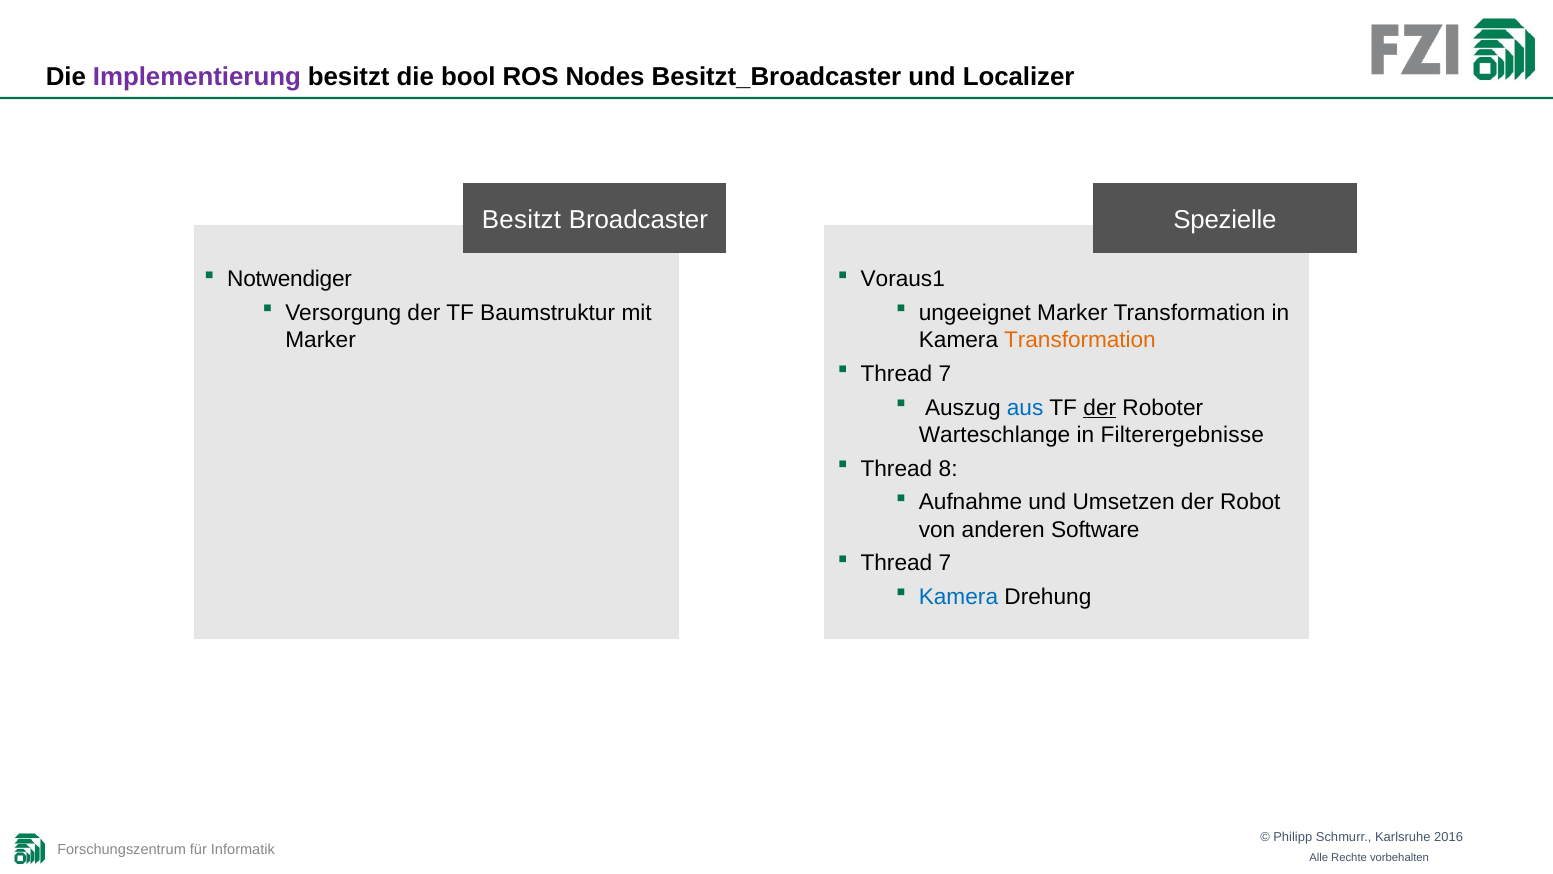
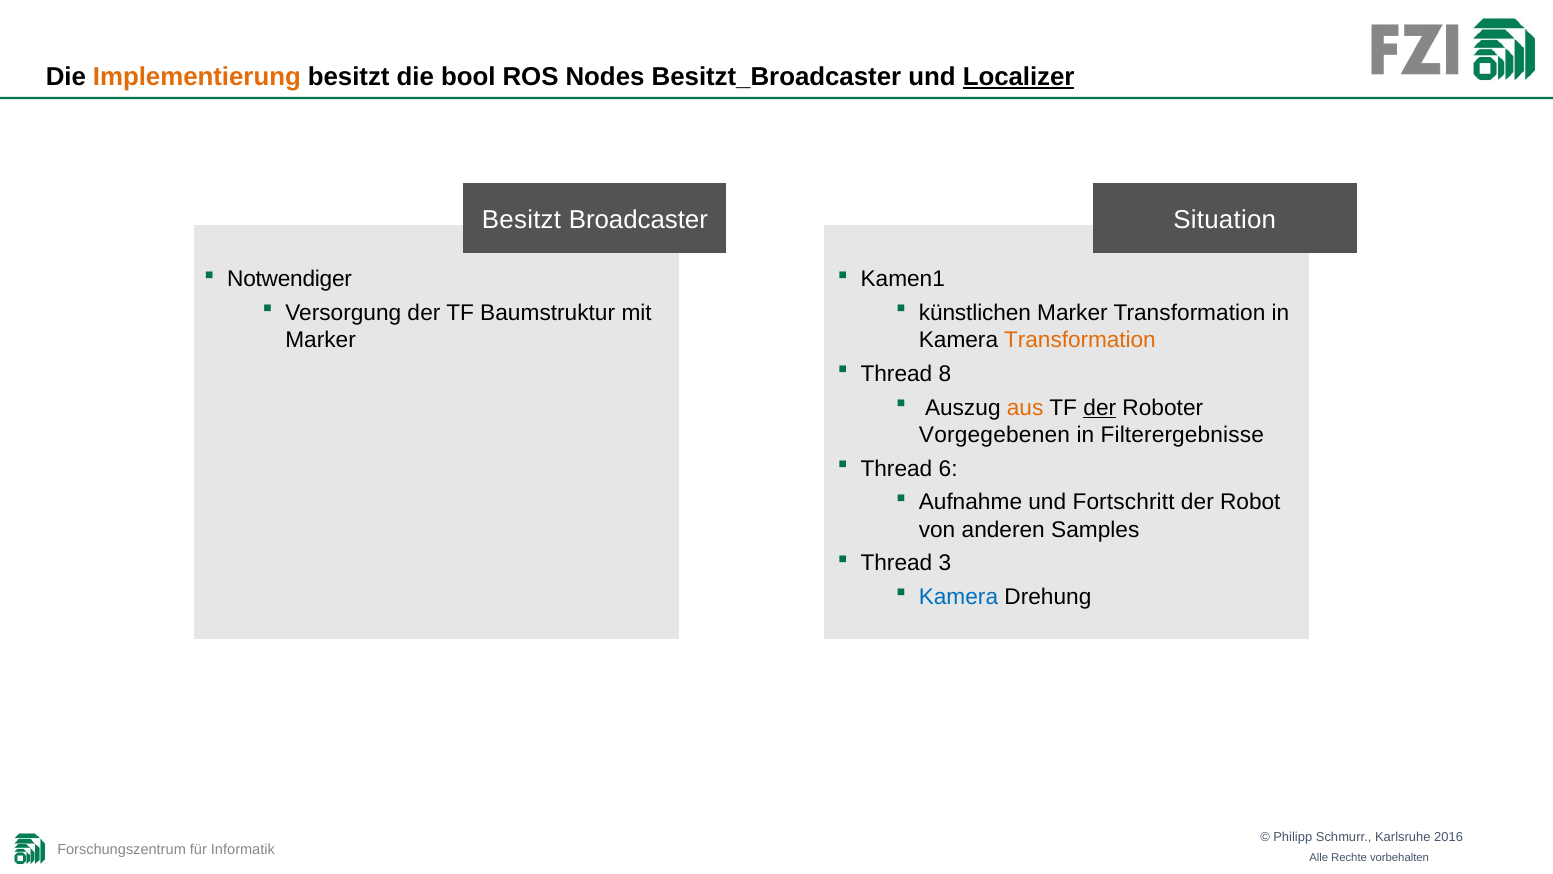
Implementierung colour: purple -> orange
Localizer underline: none -> present
Spezielle: Spezielle -> Situation
Voraus1: Voraus1 -> Kamen1
ungeeignet: ungeeignet -> künstlichen
7 at (945, 374): 7 -> 8
aus colour: blue -> orange
Warteschlange: Warteschlange -> Vorgegebenen
8: 8 -> 6
Umsetzen: Umsetzen -> Fortschritt
Software: Software -> Samples
7 at (945, 563): 7 -> 3
